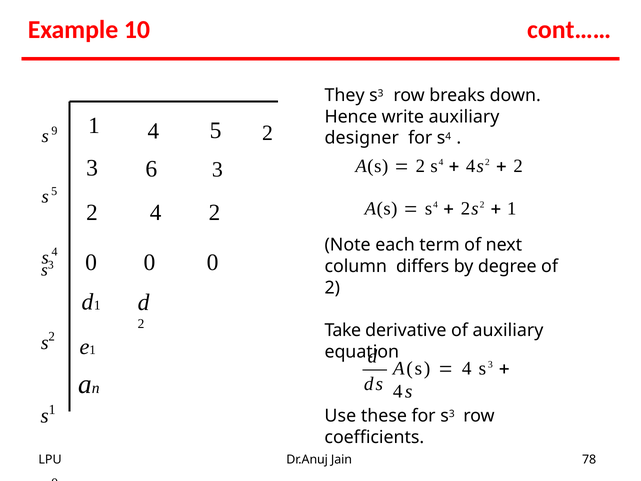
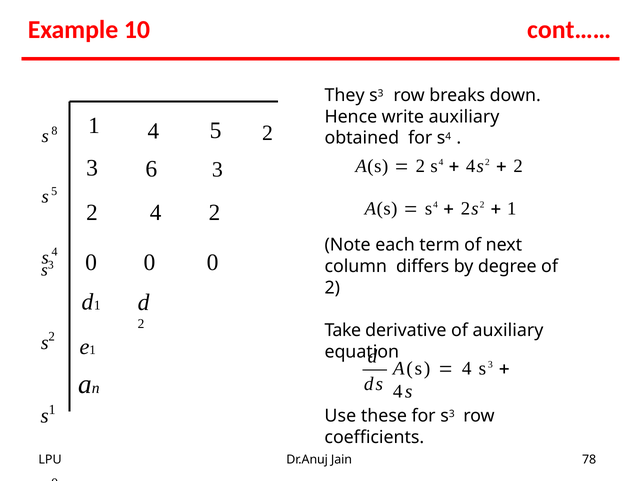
9: 9 -> 8
designer: designer -> obtained
